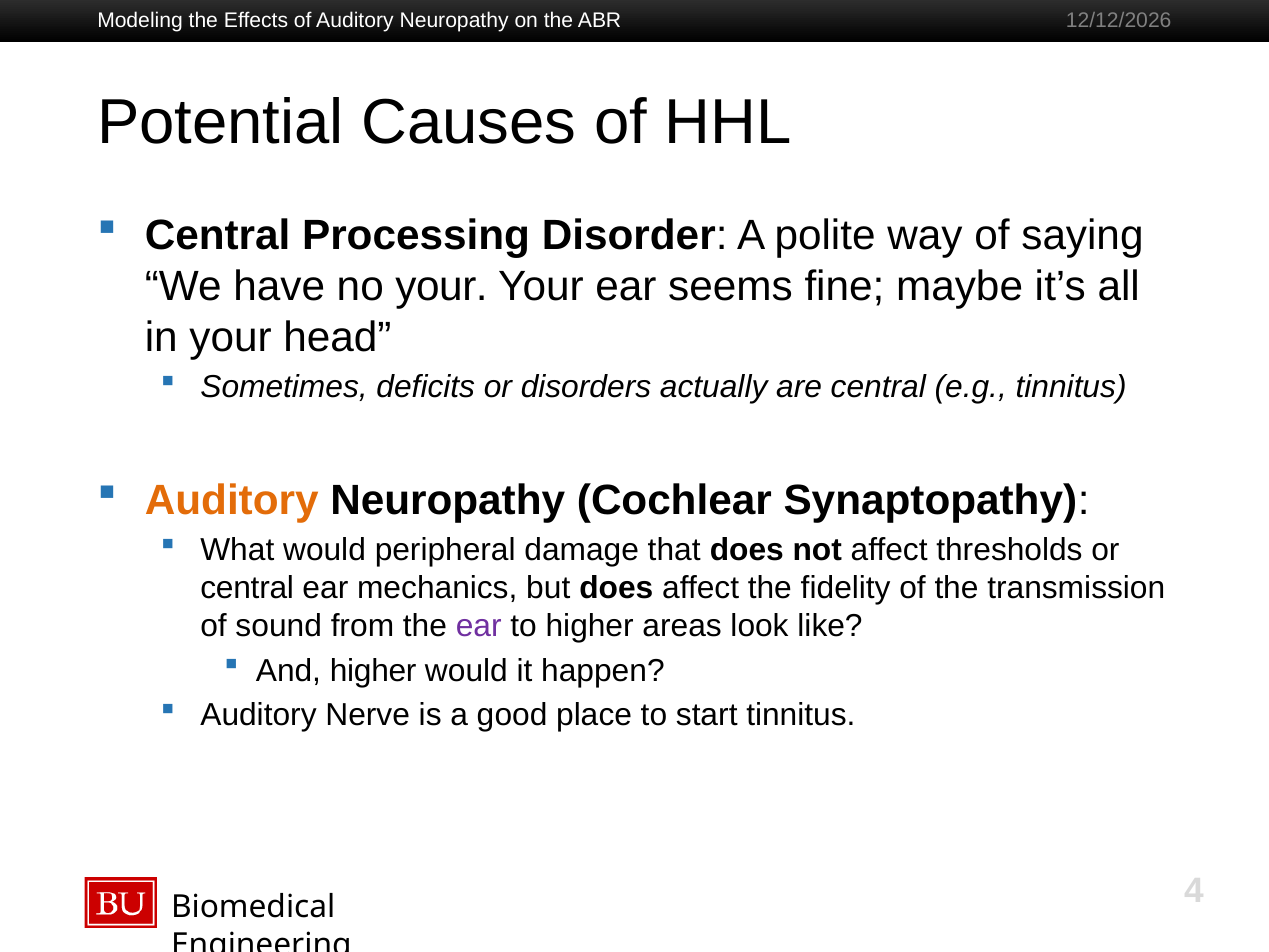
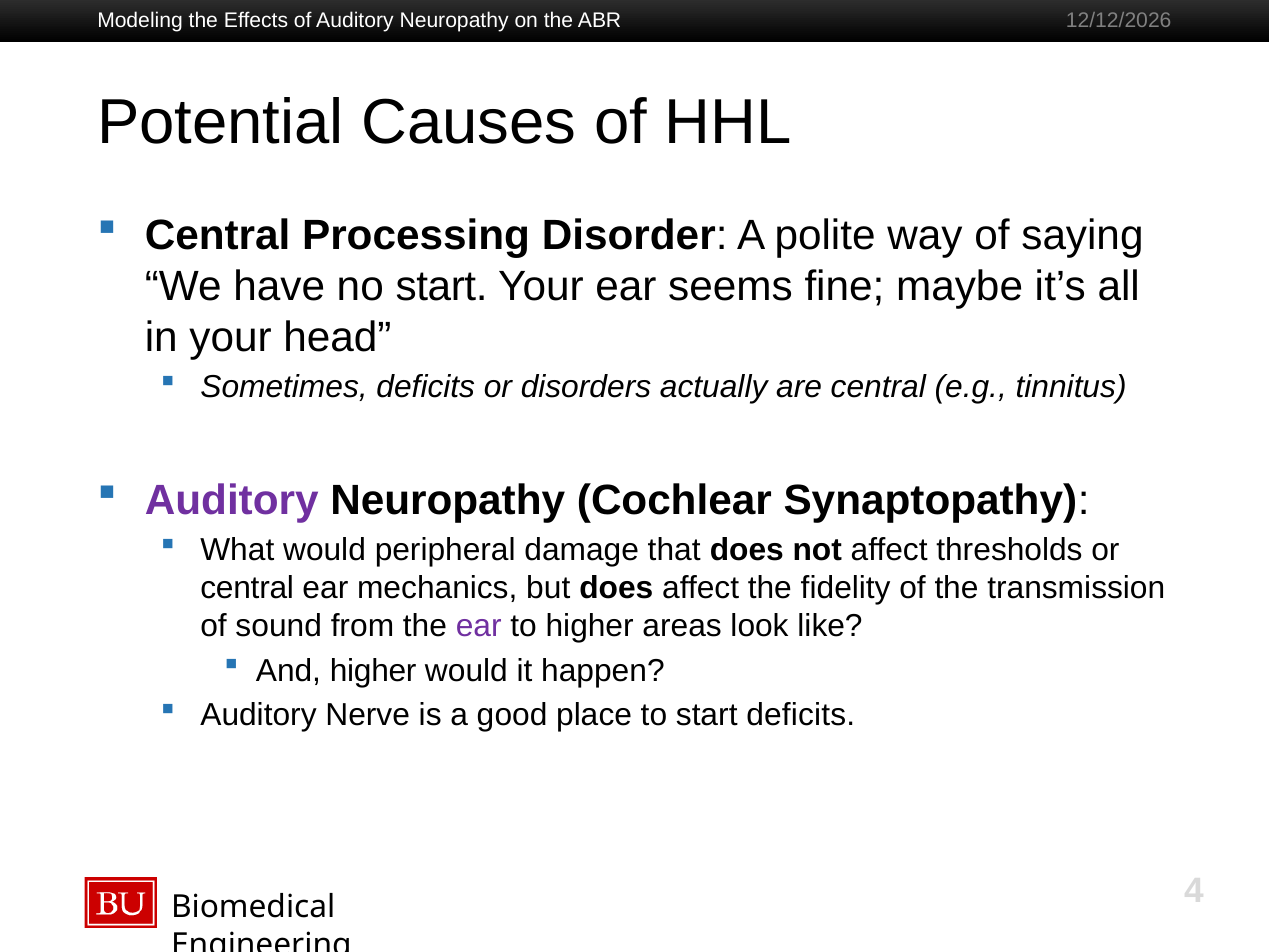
no your: your -> start
Auditory at (232, 500) colour: orange -> purple
start tinnitus: tinnitus -> deficits
